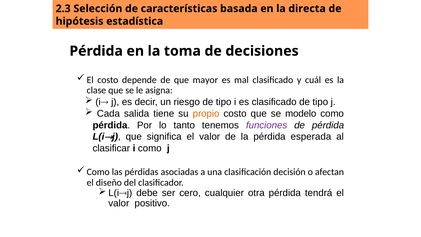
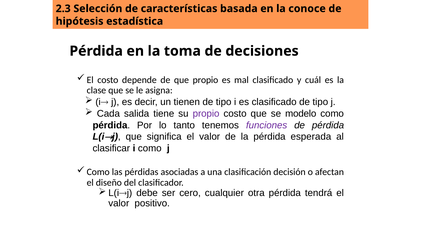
directa: directa -> conoce
que mayor: mayor -> propio
riesgo: riesgo -> tienen
propio at (206, 113) colour: orange -> purple
